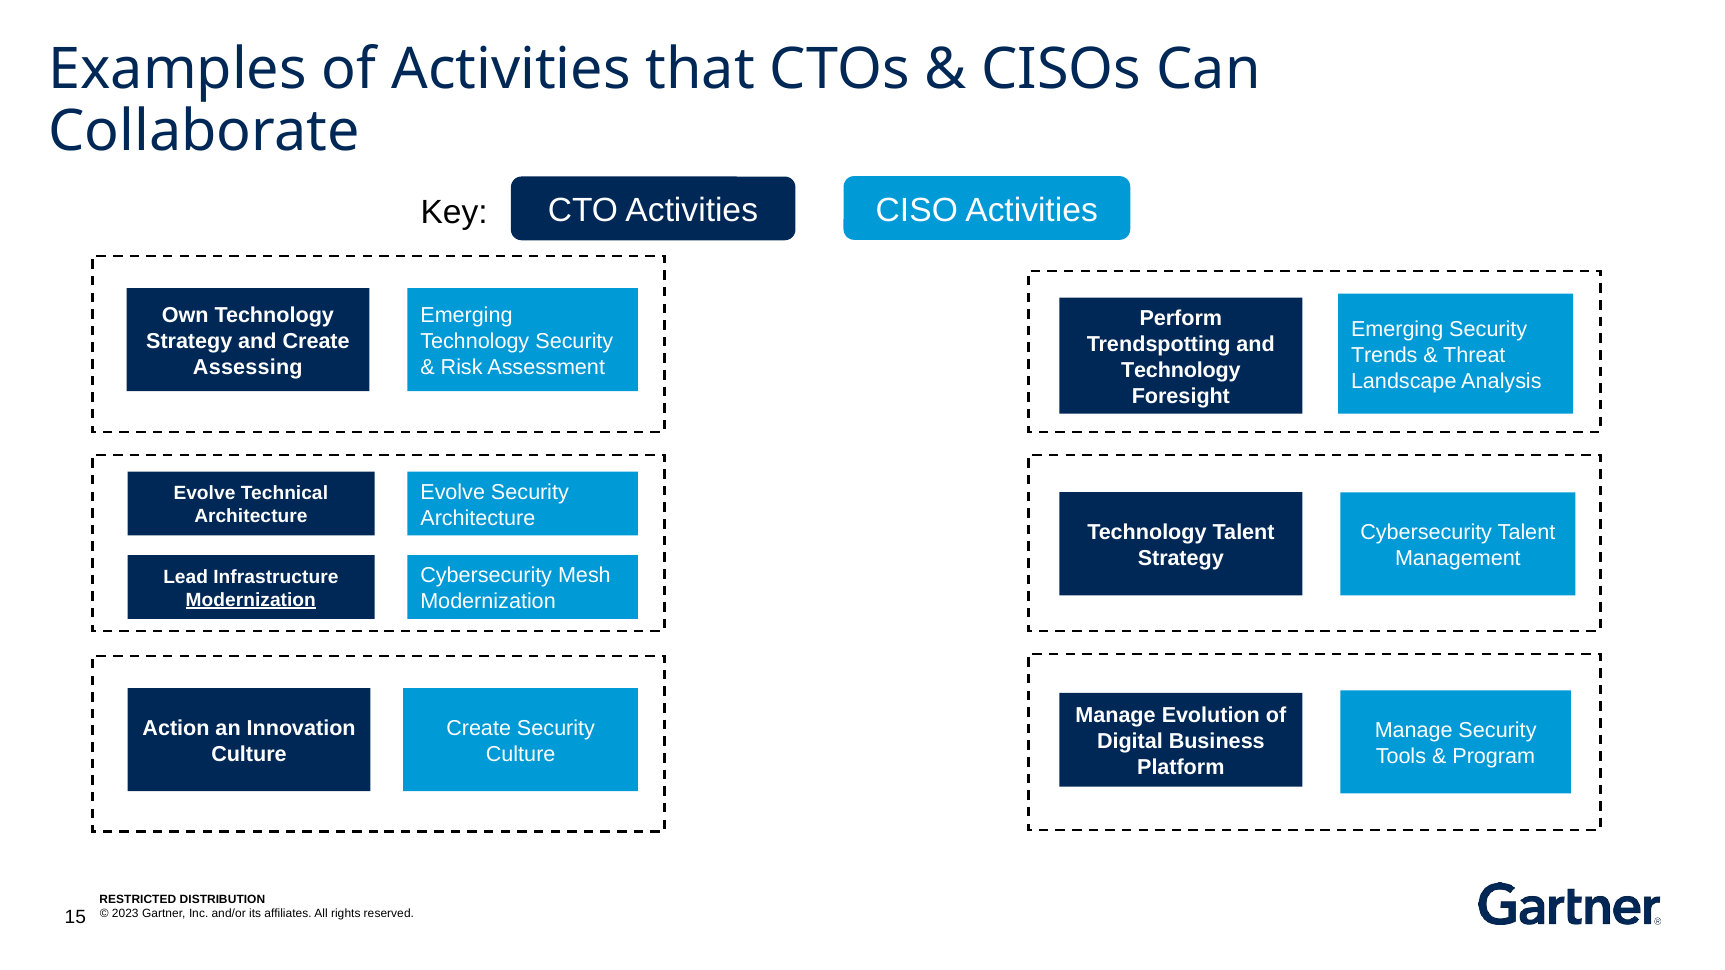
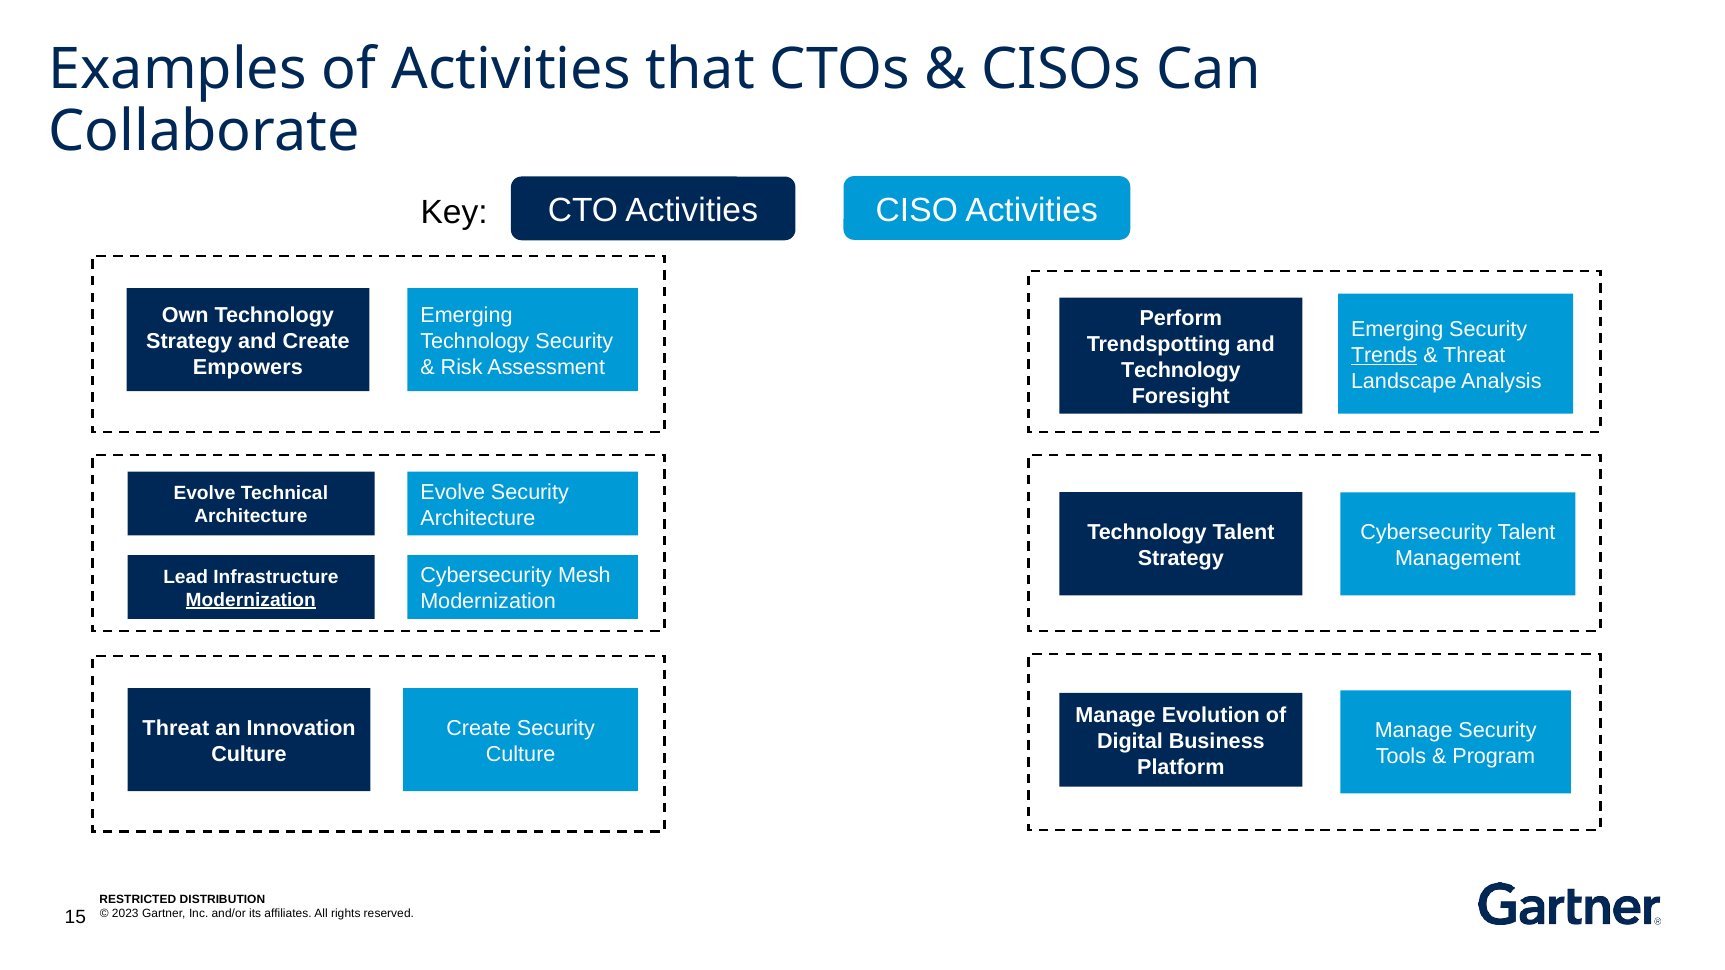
Trends underline: none -> present
Assessing: Assessing -> Empowers
Action at (176, 728): Action -> Threat
